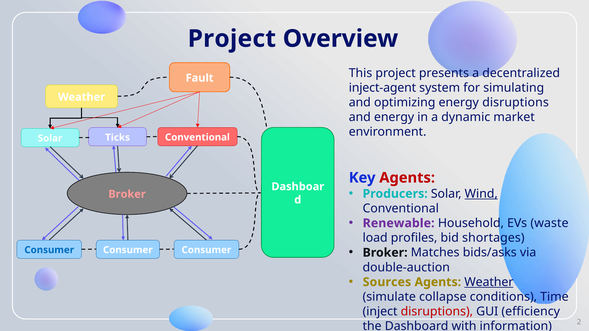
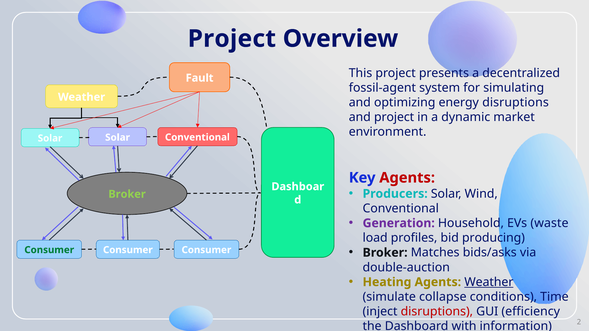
inject-agent: inject-agent -> fossil-agent
and energy: energy -> project
Solar Ticks: Ticks -> Solar
Wind underline: present -> none
Broker at (127, 194) colour: pink -> light green
Renewable: Renewable -> Generation
shortages: shortages -> producing
Consumer at (49, 250) colour: blue -> green
Sources: Sources -> Heating
